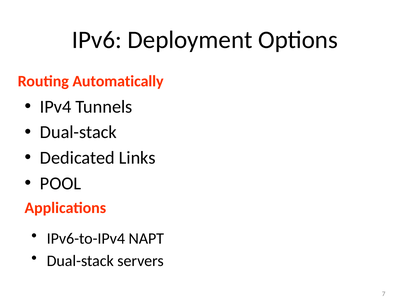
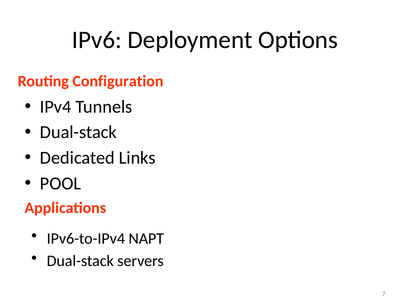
Automatically: Automatically -> Configuration
